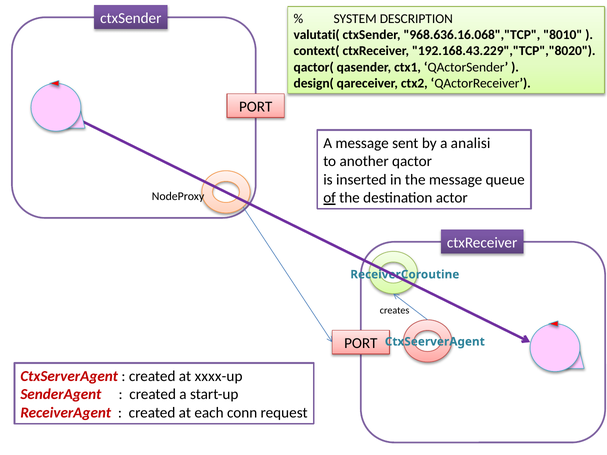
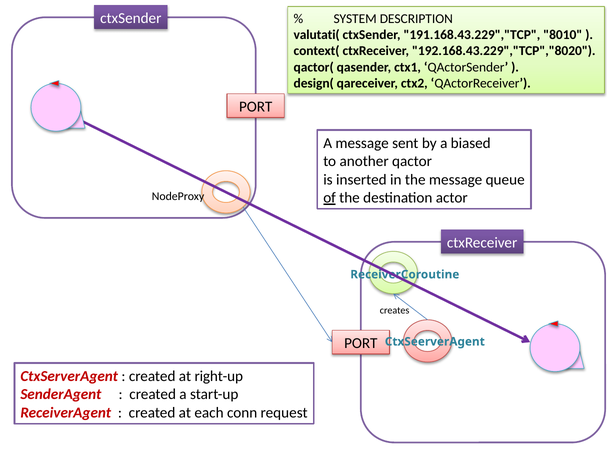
968.636.16.068","TCP: 968.636.16.068","TCP -> 191.168.43.229","TCP
analisi: analisi -> biased
xxxx-up: xxxx-up -> right-up
